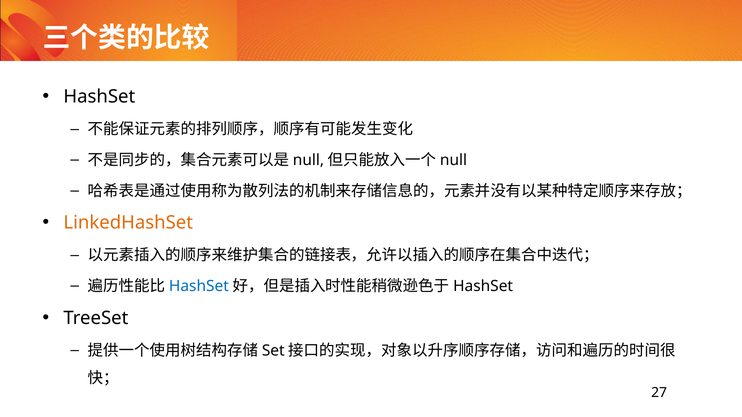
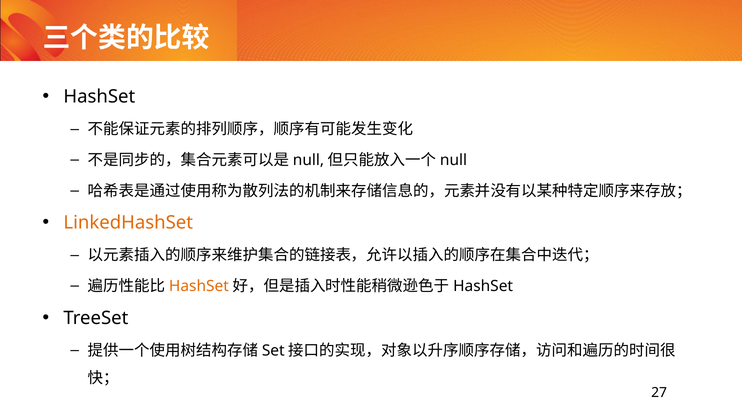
HashSet at (199, 287) colour: blue -> orange
